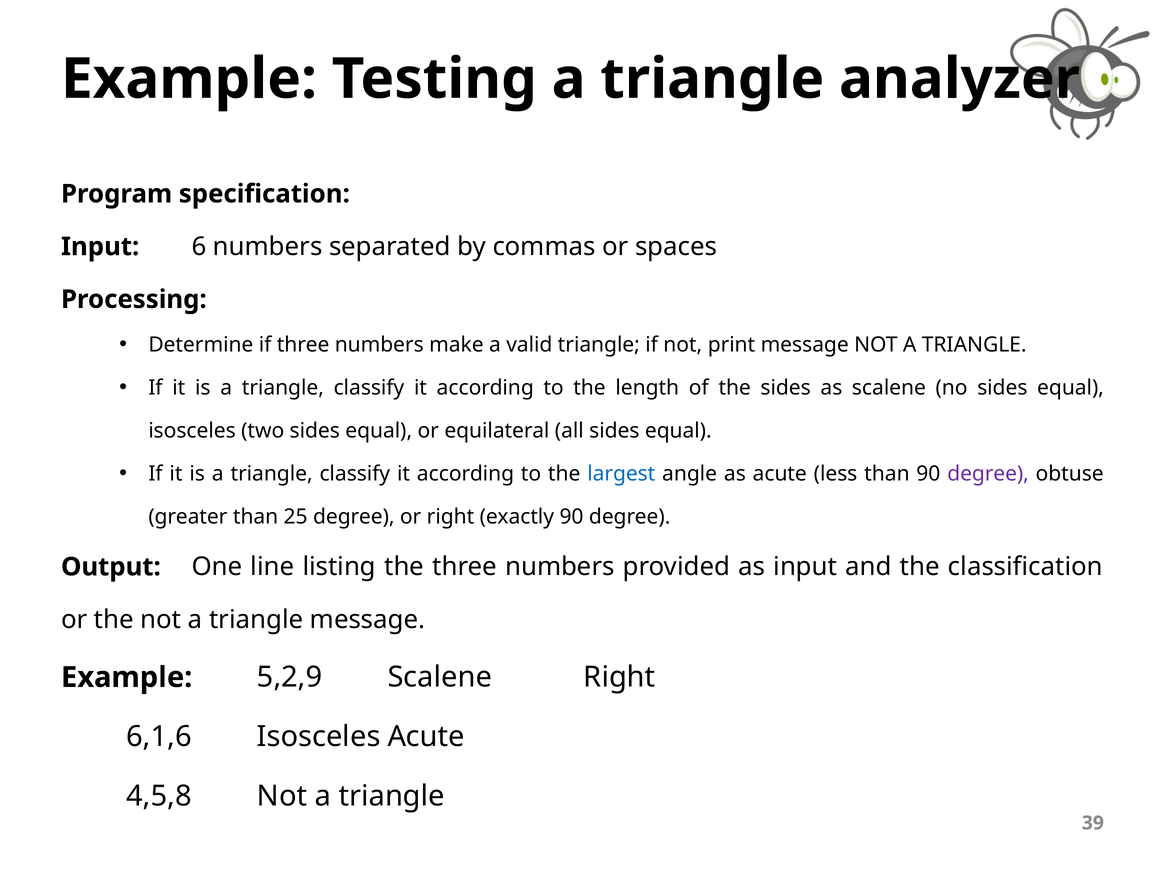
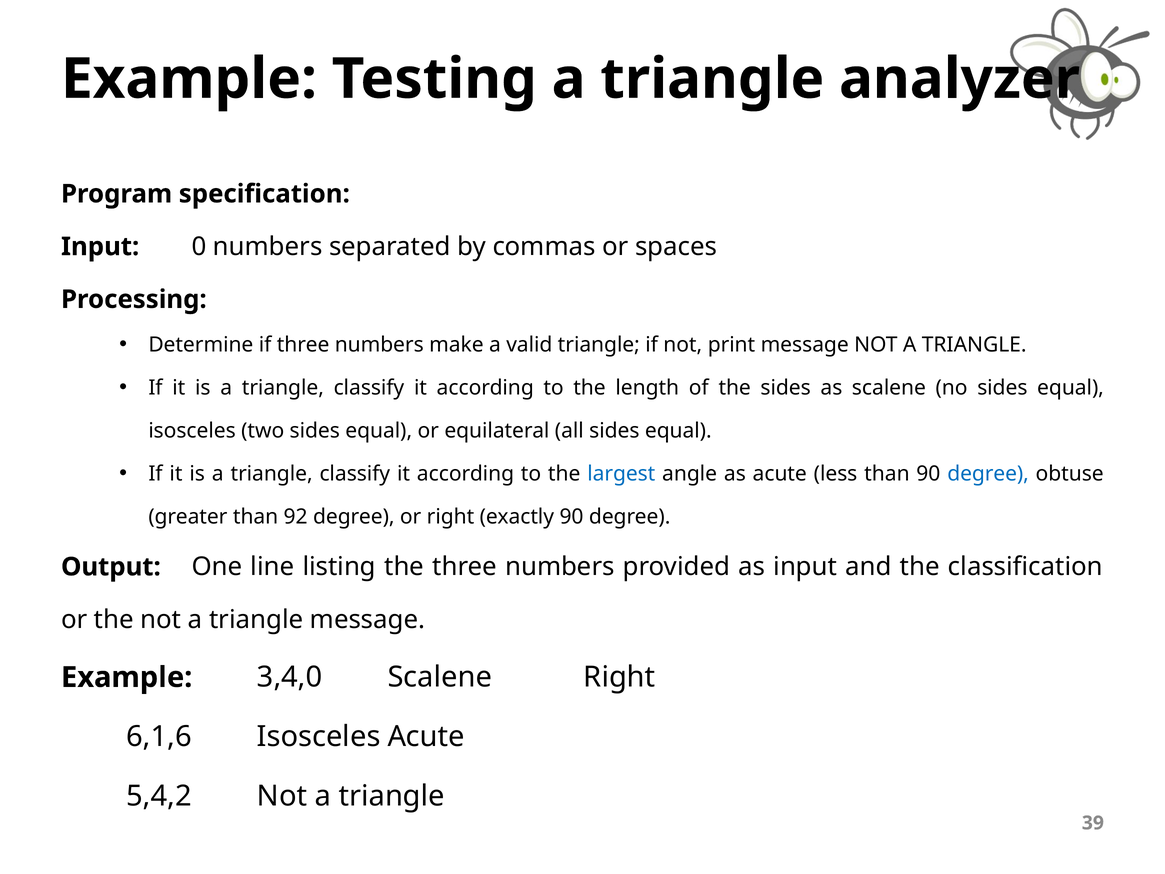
6: 6 -> 0
degree at (988, 474) colour: purple -> blue
25: 25 -> 92
5,2,9: 5,2,9 -> 3,4,0
4,5,8: 4,5,8 -> 5,4,2
